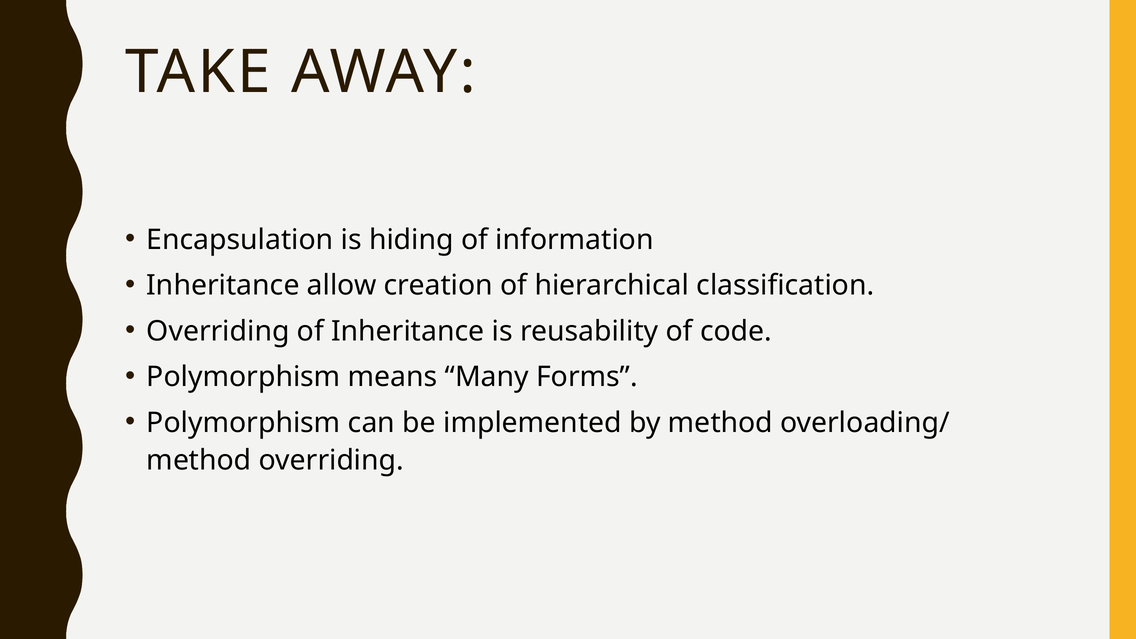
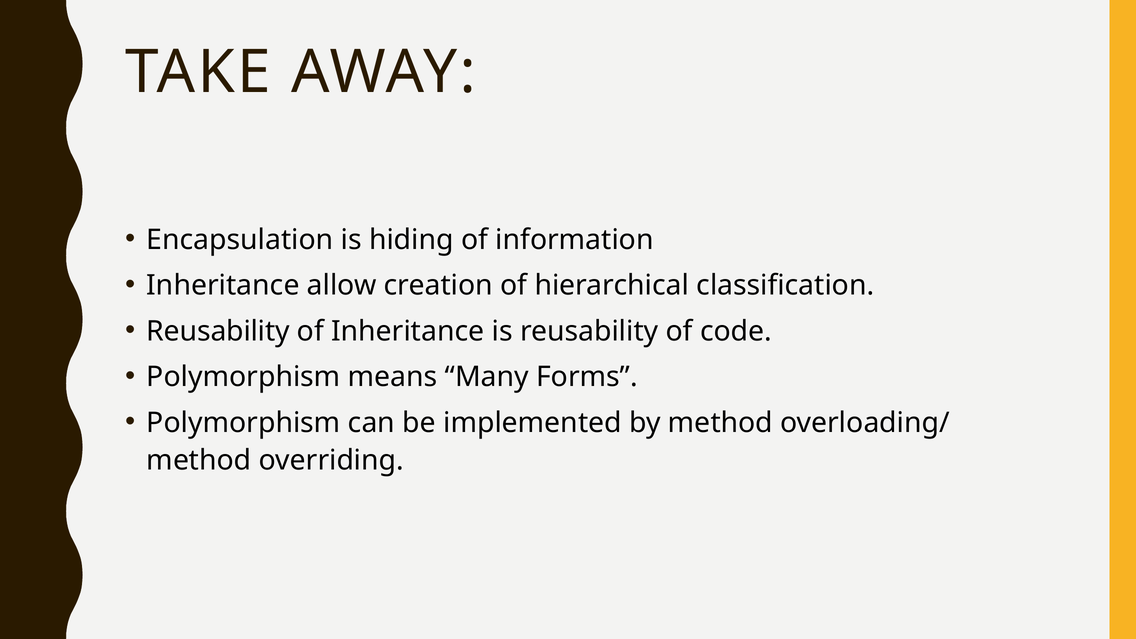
Overriding at (218, 331): Overriding -> Reusability
